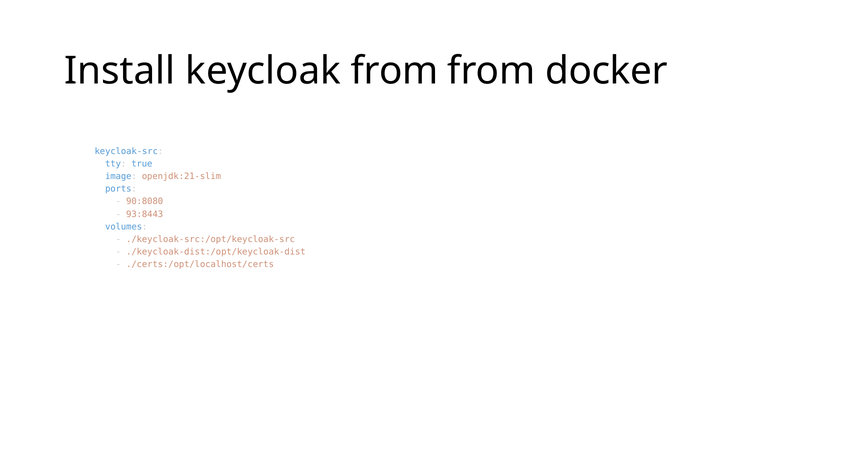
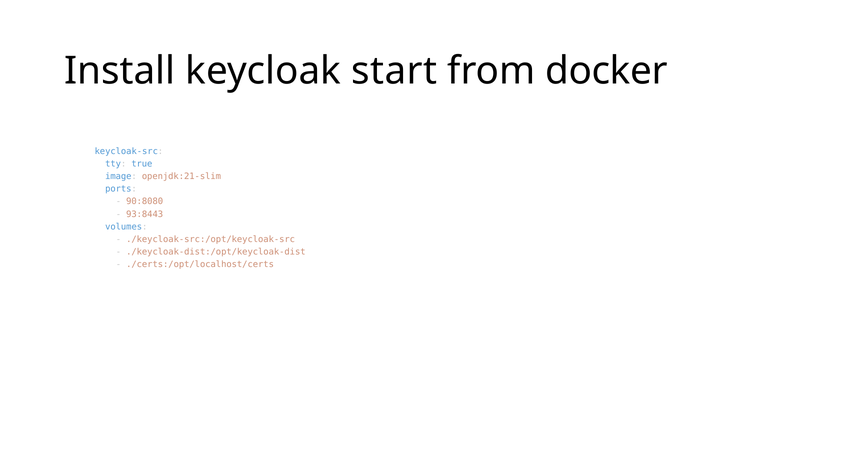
keycloak from: from -> start
